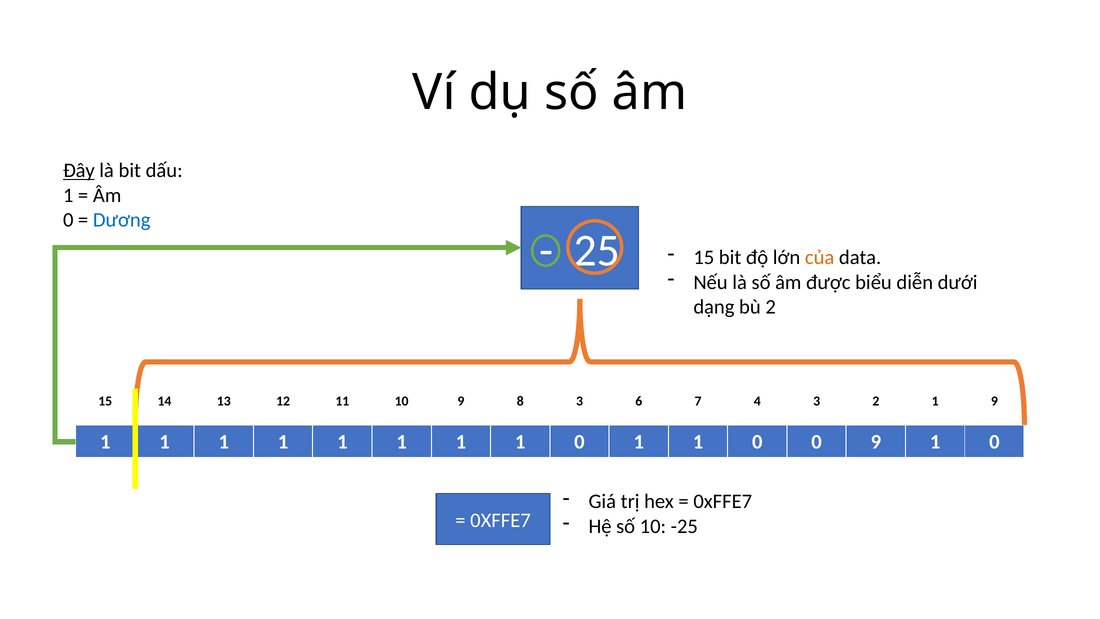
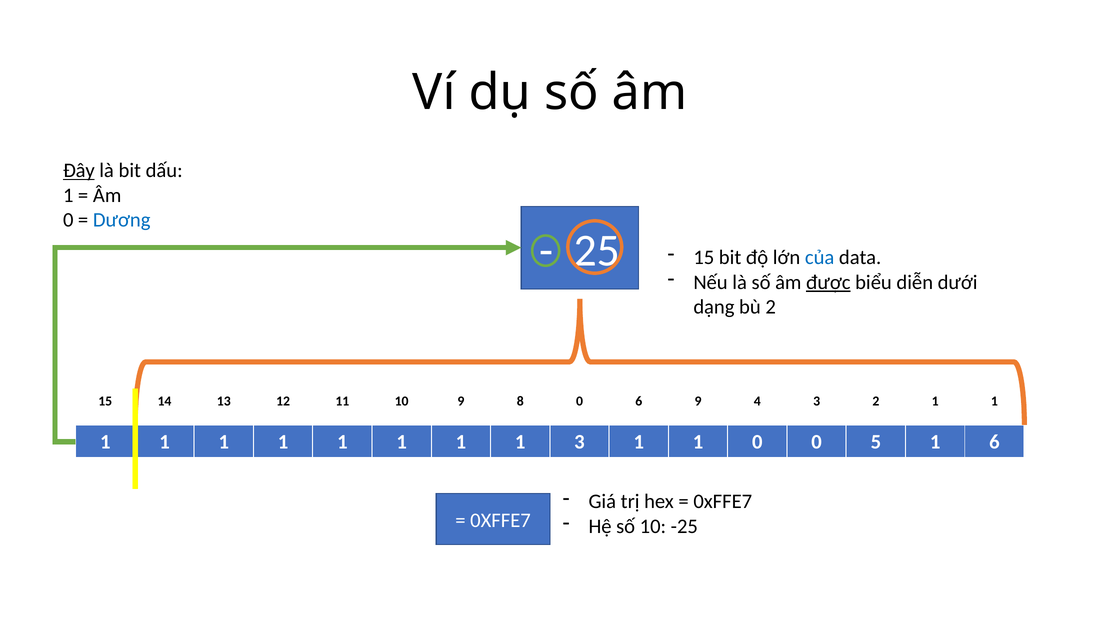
của colour: orange -> blue
được underline: none -> present
8 3: 3 -> 0
6 7: 7 -> 9
2 1 9: 9 -> 1
0 at (579, 442): 0 -> 3
0 9: 9 -> 5
0 at (994, 442): 0 -> 6
